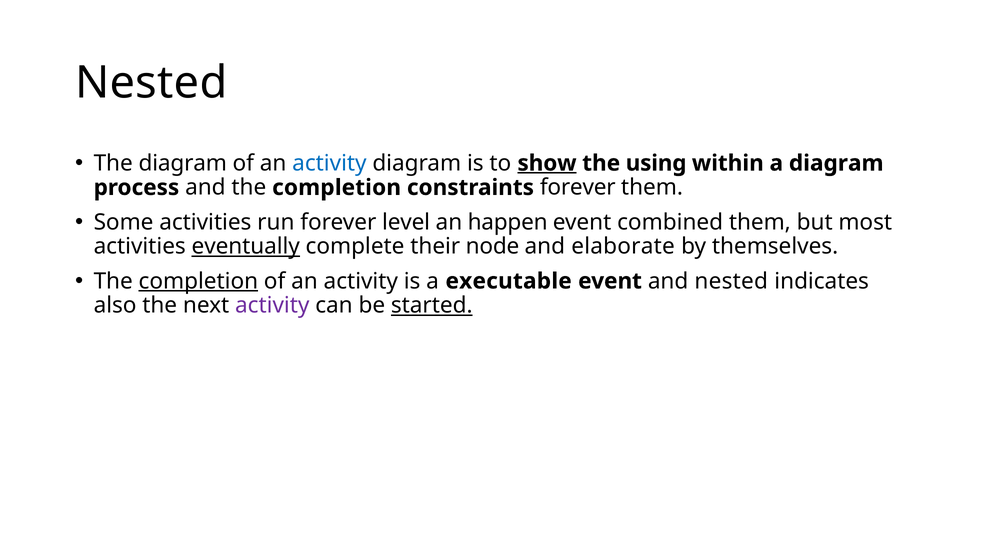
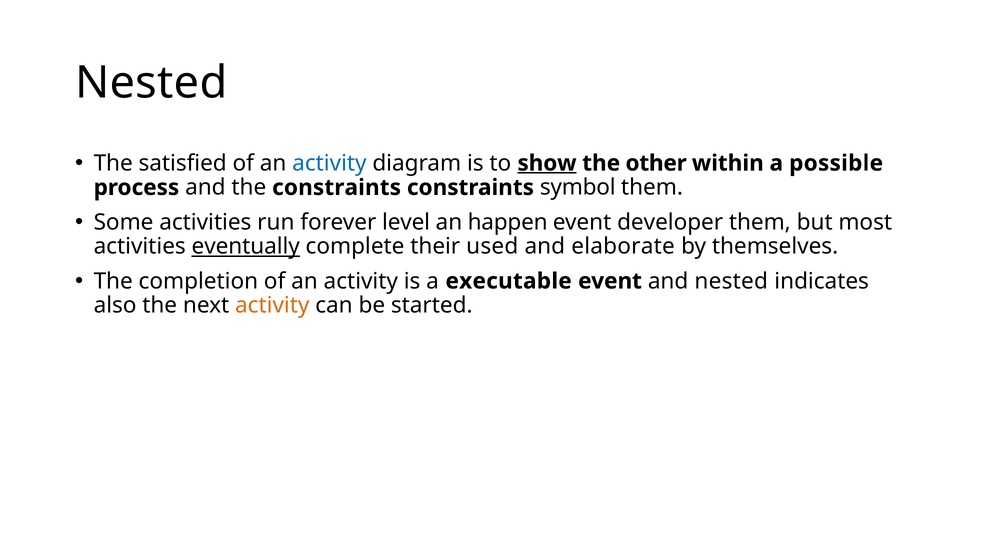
The diagram: diagram -> satisfied
using: using -> other
a diagram: diagram -> possible
and the completion: completion -> constraints
constraints forever: forever -> symbol
combined: combined -> developer
node: node -> used
completion at (198, 281) underline: present -> none
activity at (272, 306) colour: purple -> orange
started underline: present -> none
